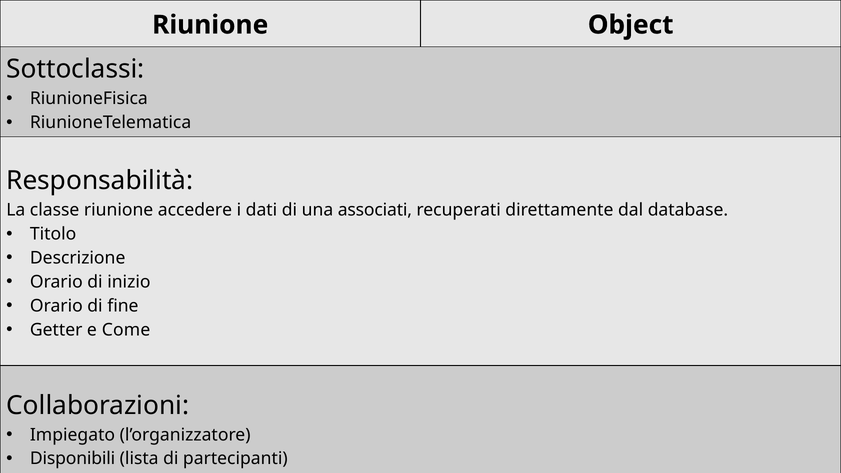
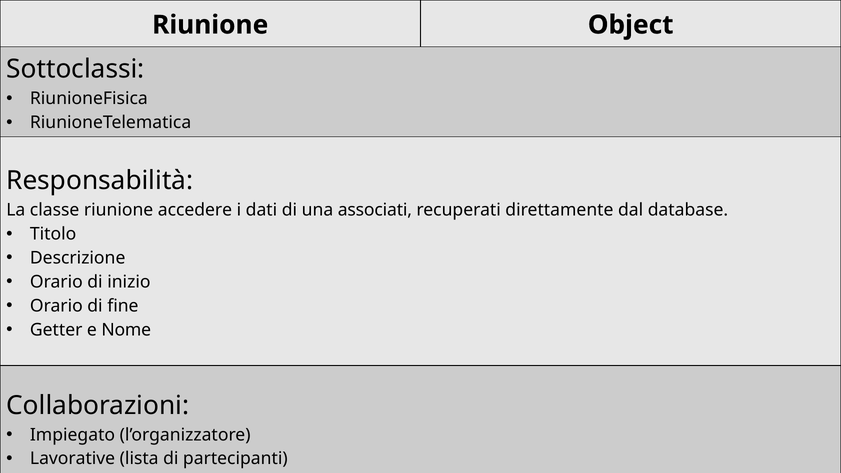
Come: Come -> Nome
Disponibili: Disponibili -> Lavorative
